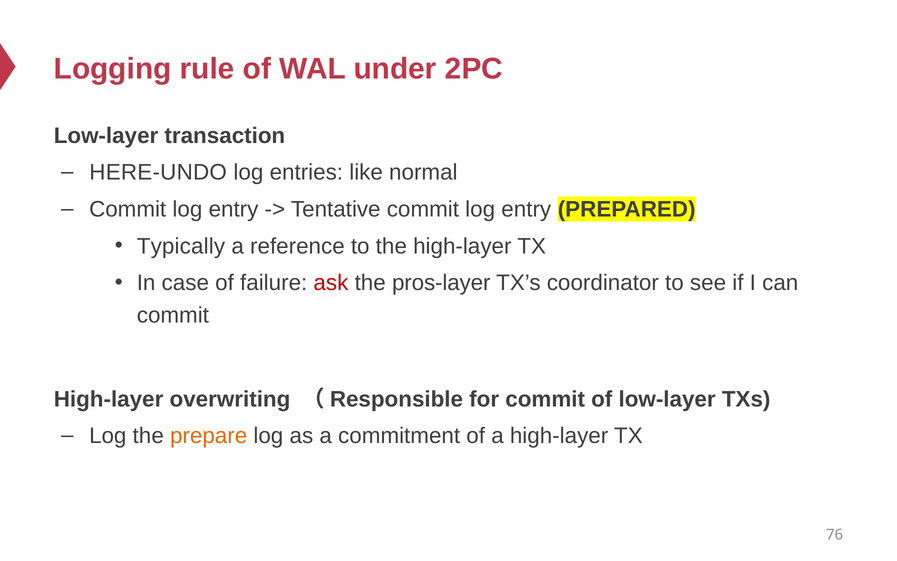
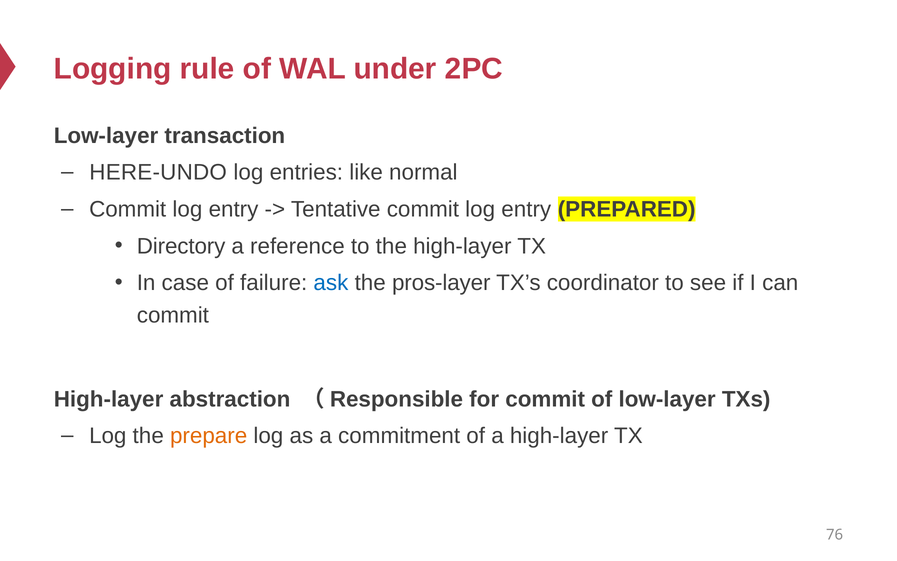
Typically: Typically -> Directory
ask colour: red -> blue
overwriting: overwriting -> abstraction
